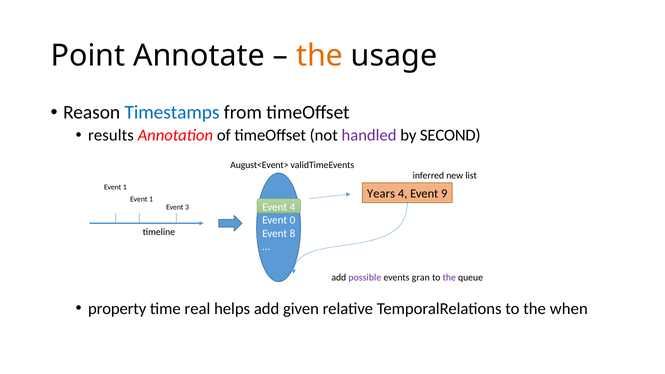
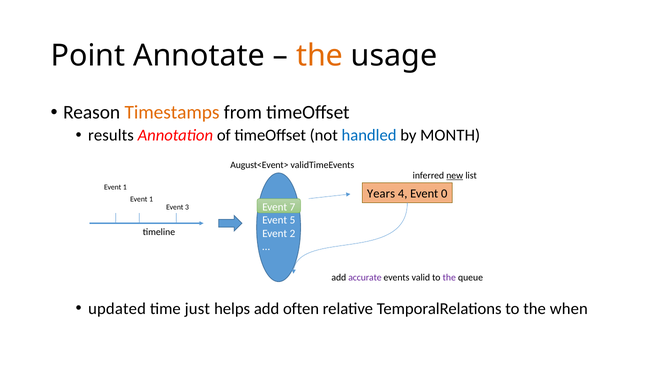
Timestamps colour: blue -> orange
handled colour: purple -> blue
SECOND: SECOND -> MONTH
new underline: none -> present
9: 9 -> 0
Event 4: 4 -> 7
0: 0 -> 5
8: 8 -> 2
possible: possible -> accurate
gran: gran -> valid
property: property -> updated
real: real -> just
given: given -> often
